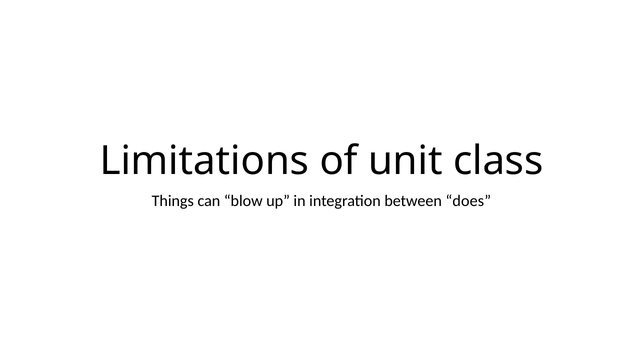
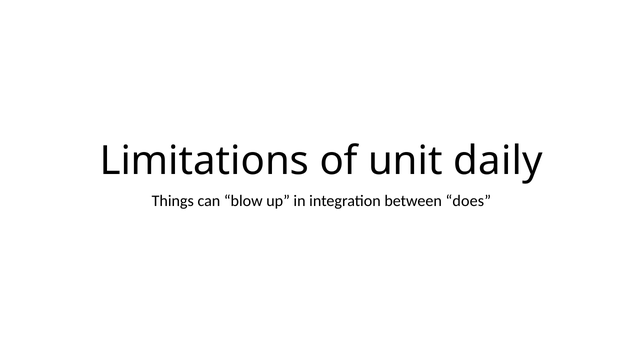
class: class -> daily
